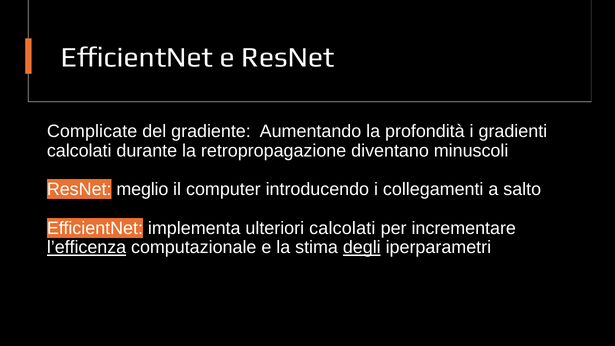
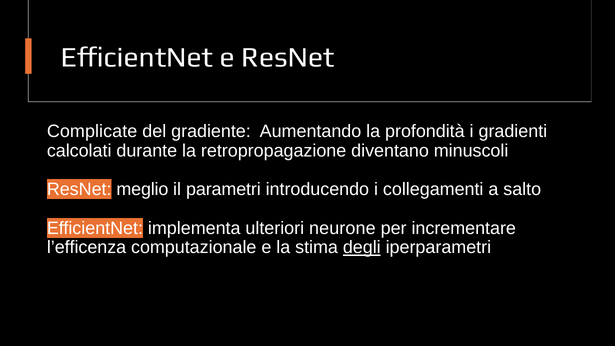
computer: computer -> parametri
ulteriori calcolati: calcolati -> neurone
l’efficenza underline: present -> none
